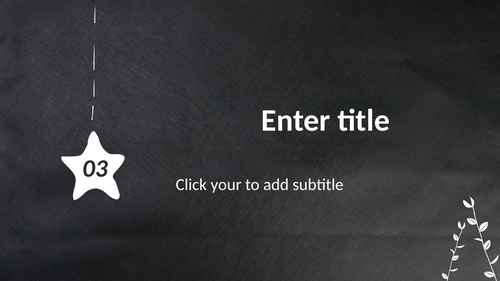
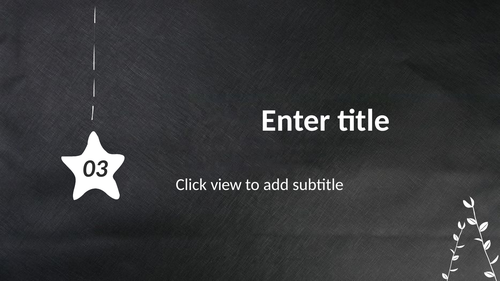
your: your -> view
